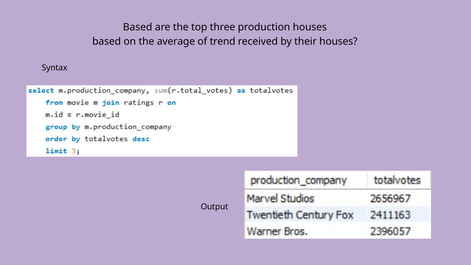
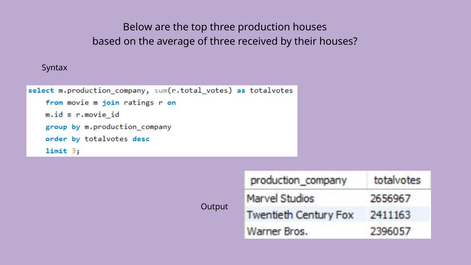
Based at (138, 27): Based -> Below
of trend: trend -> three
